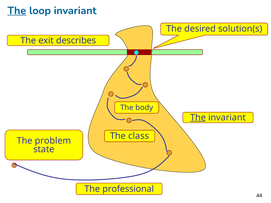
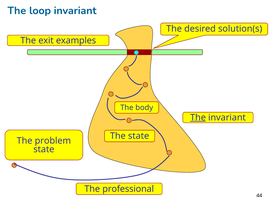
The at (17, 11) underline: present -> none
describes: describes -> examples
The class: class -> state
